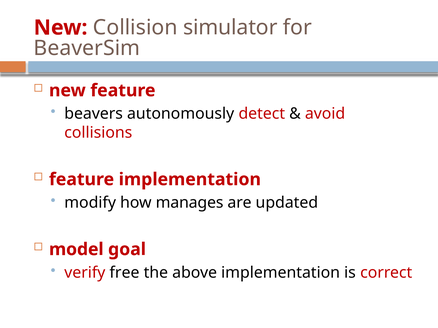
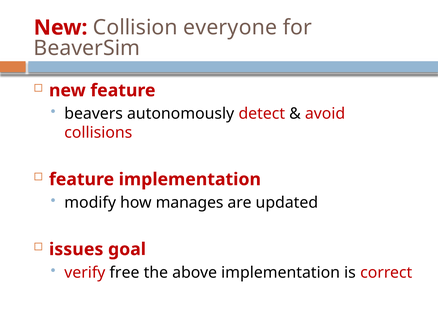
simulator: simulator -> everyone
model: model -> issues
